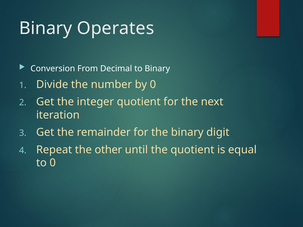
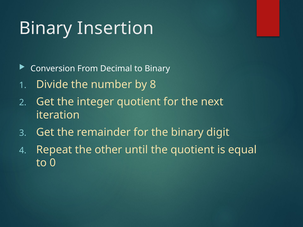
Operates: Operates -> Insertion
by 0: 0 -> 8
